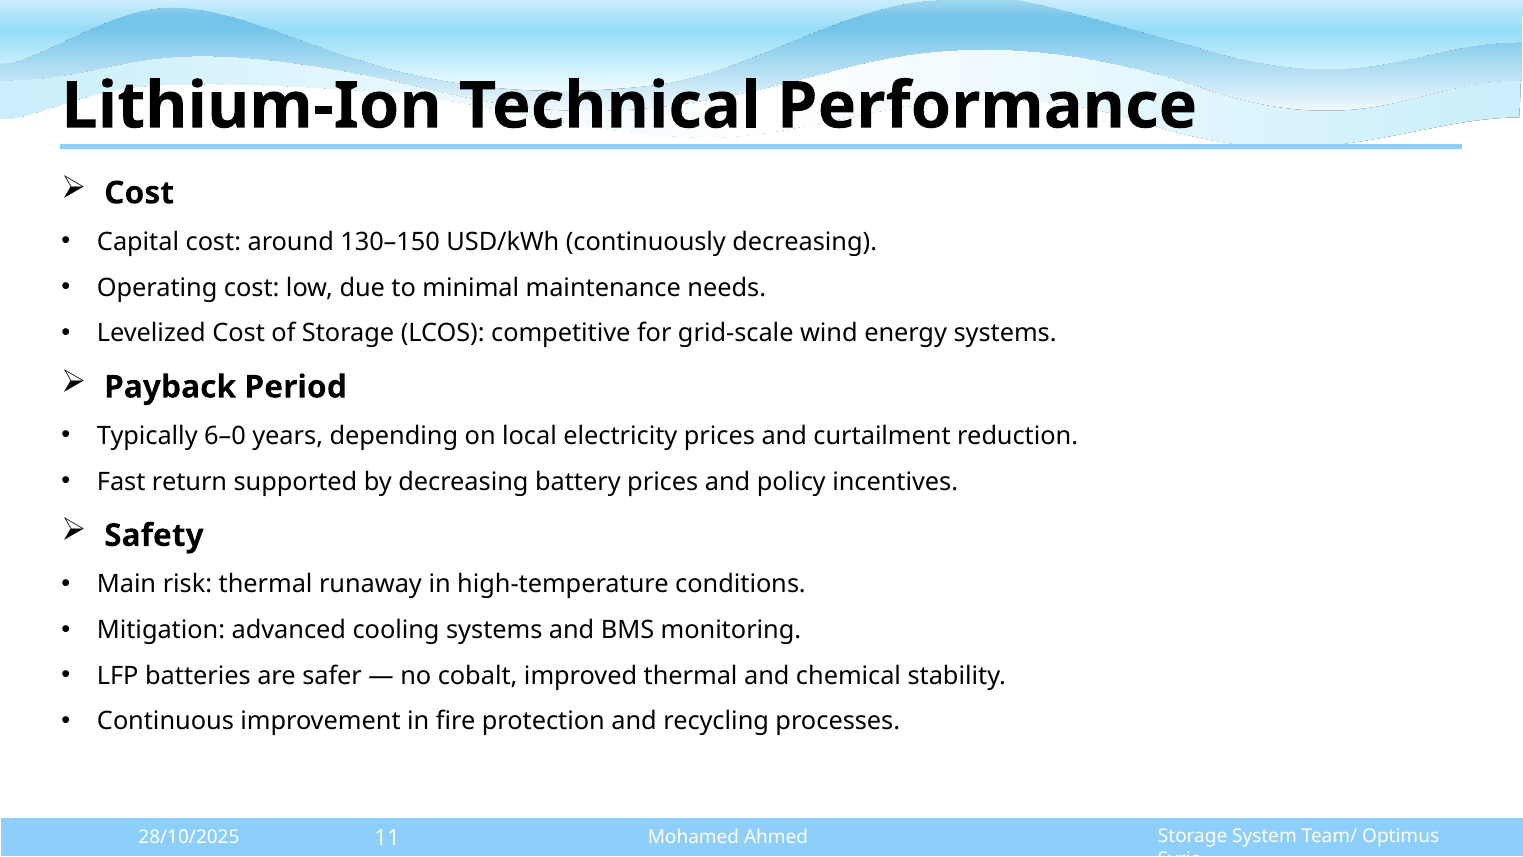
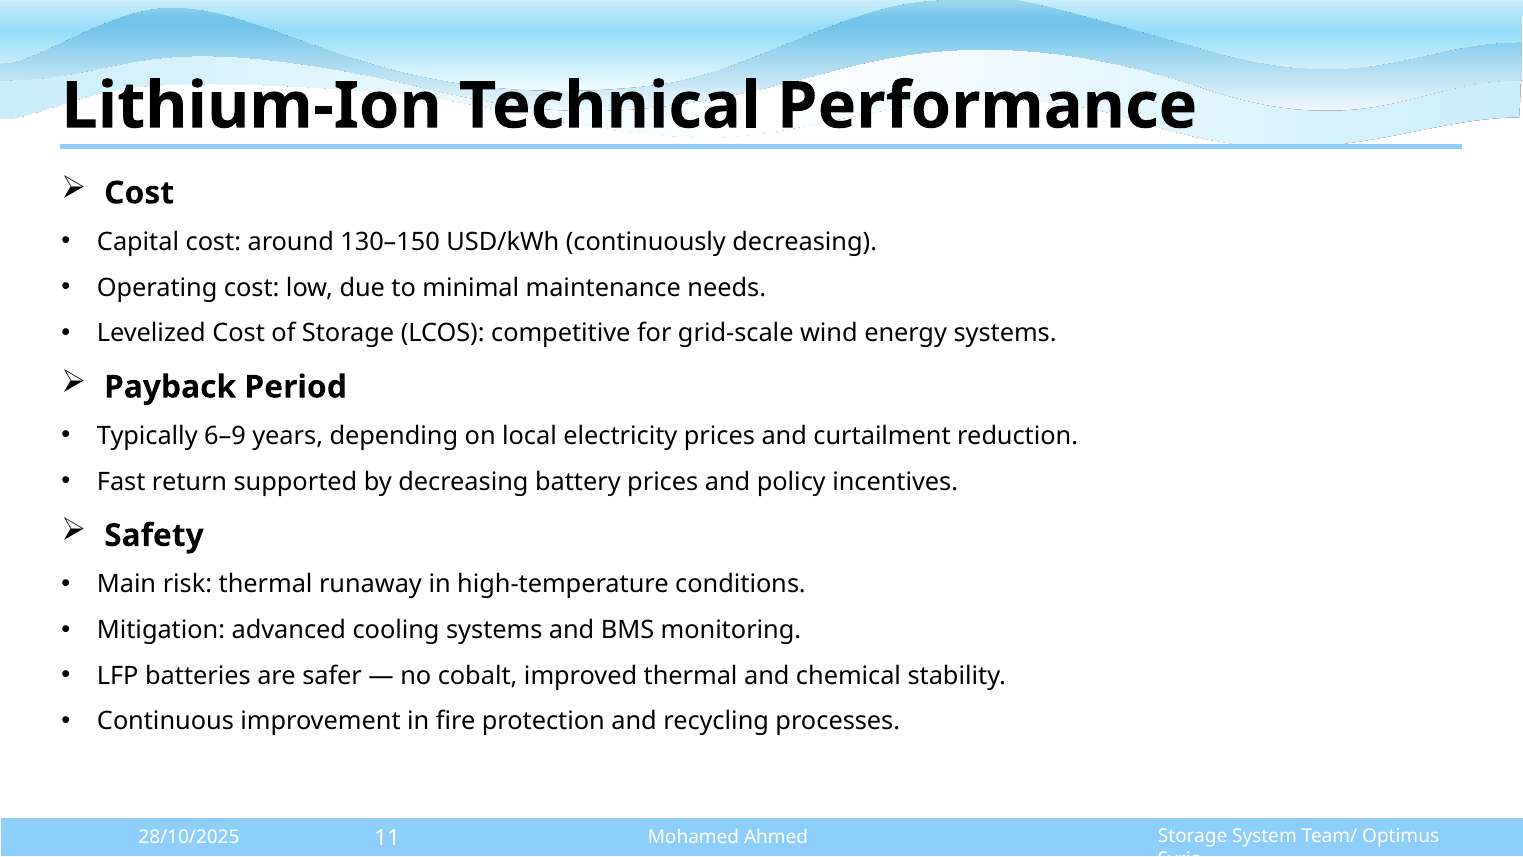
6–0: 6–0 -> 6–9
